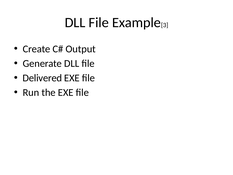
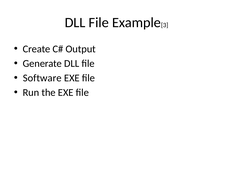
Delivered: Delivered -> Software
